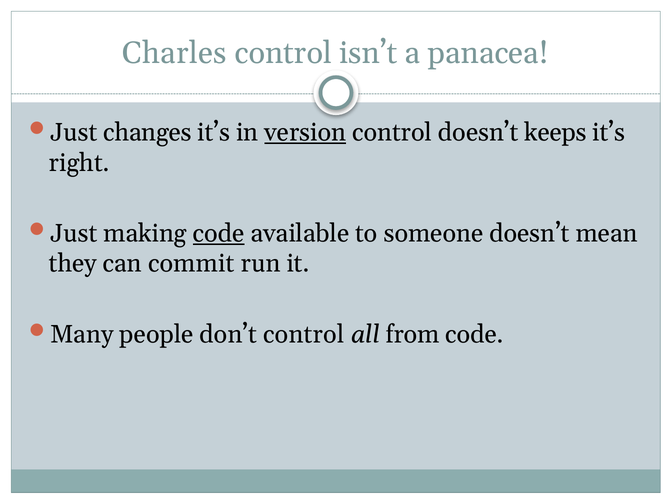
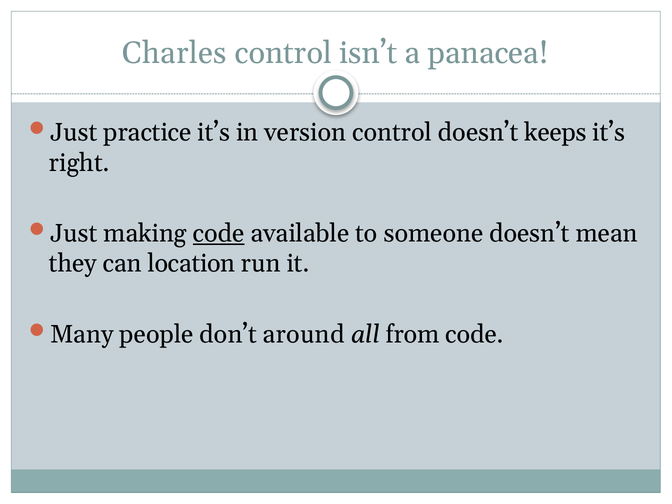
changes: changes -> practice
version underline: present -> none
commit: commit -> location
don’t control: control -> around
